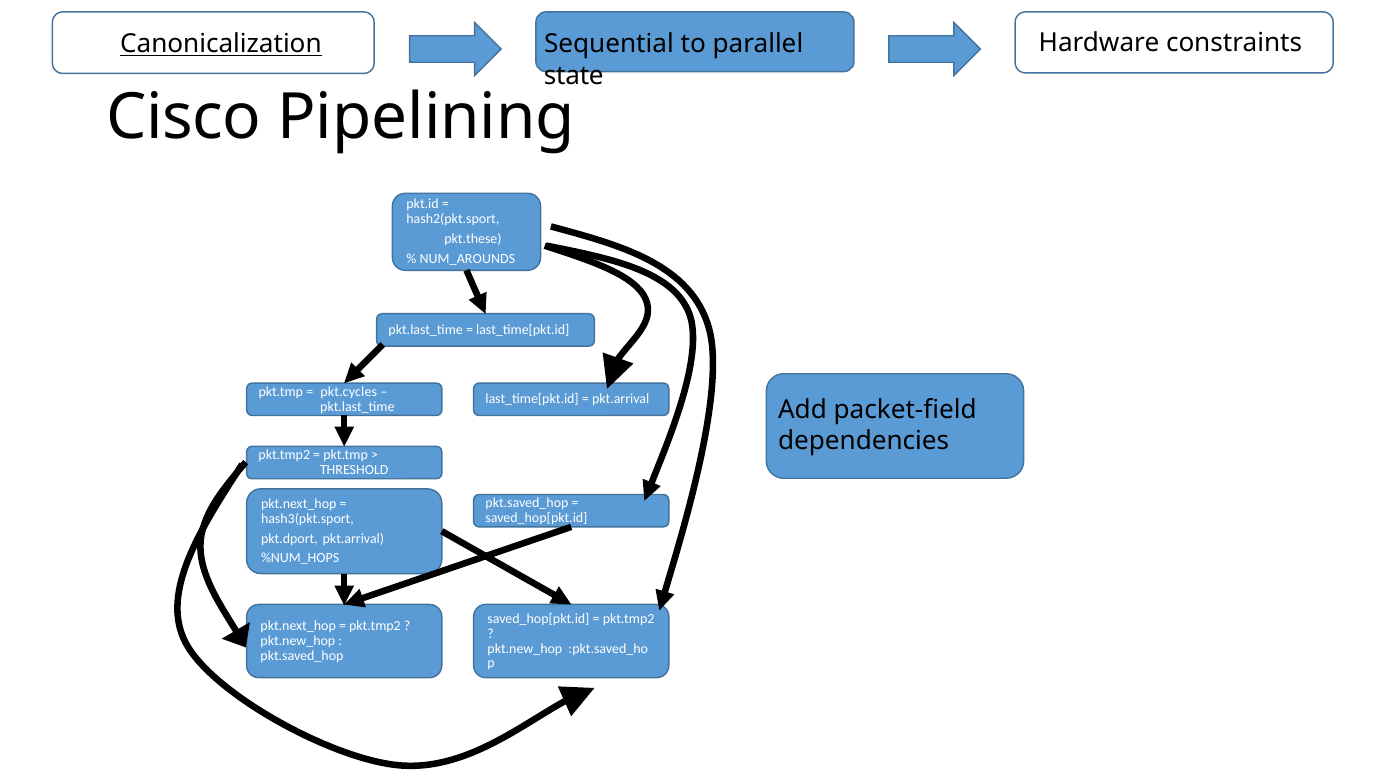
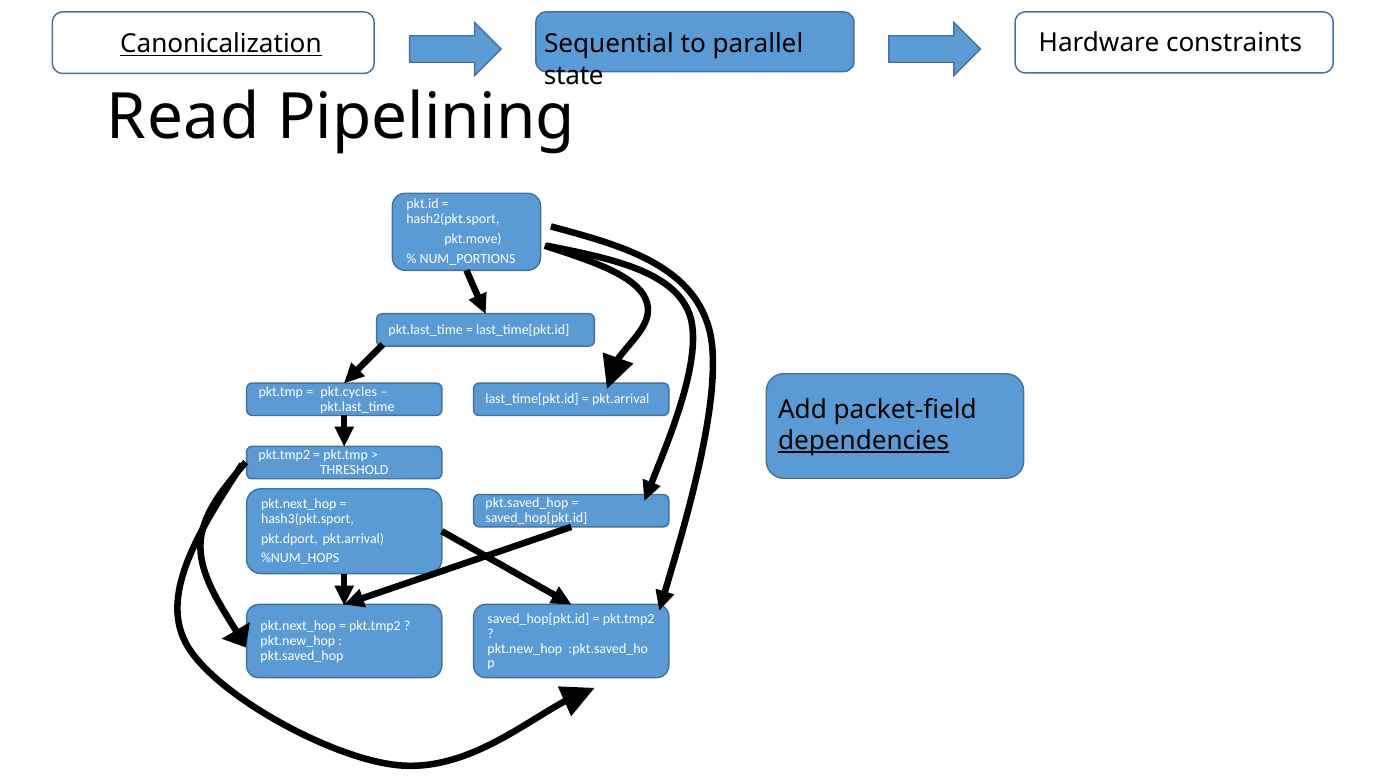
Cisco: Cisco -> Read
pkt.these: pkt.these -> pkt.move
NUM_AROUNDS: NUM_AROUNDS -> NUM_PORTIONS
dependencies underline: none -> present
